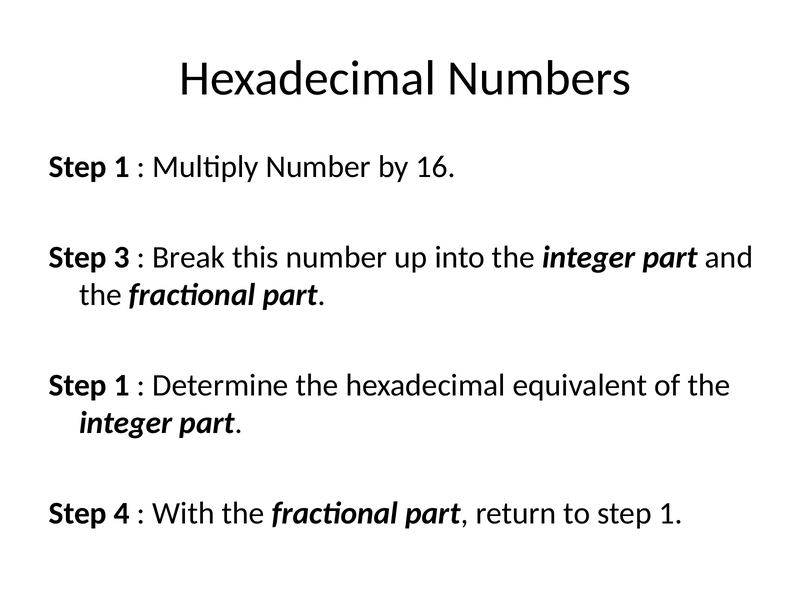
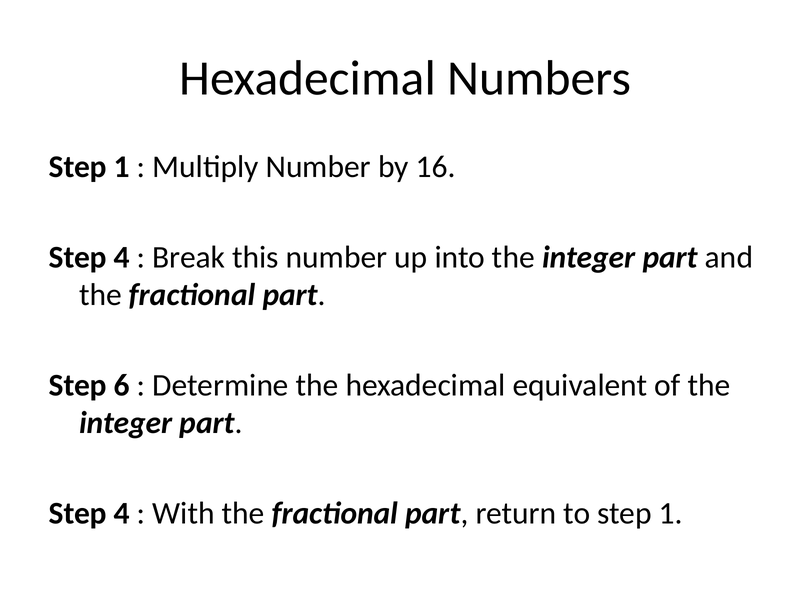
3 at (122, 257): 3 -> 4
1 at (122, 385): 1 -> 6
